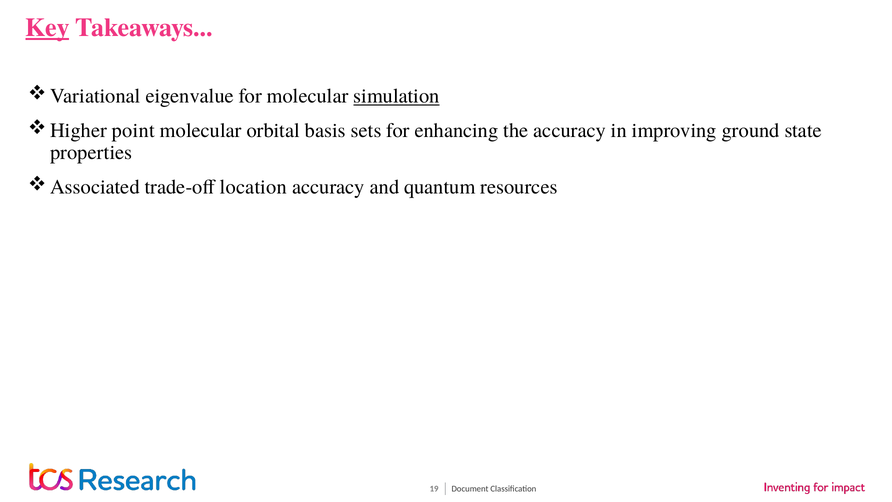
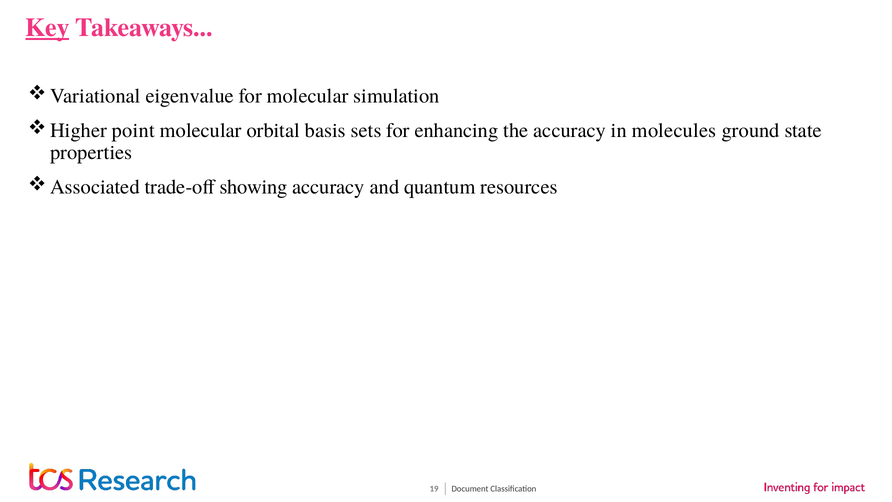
simulation underline: present -> none
improving: improving -> molecules
location: location -> showing
